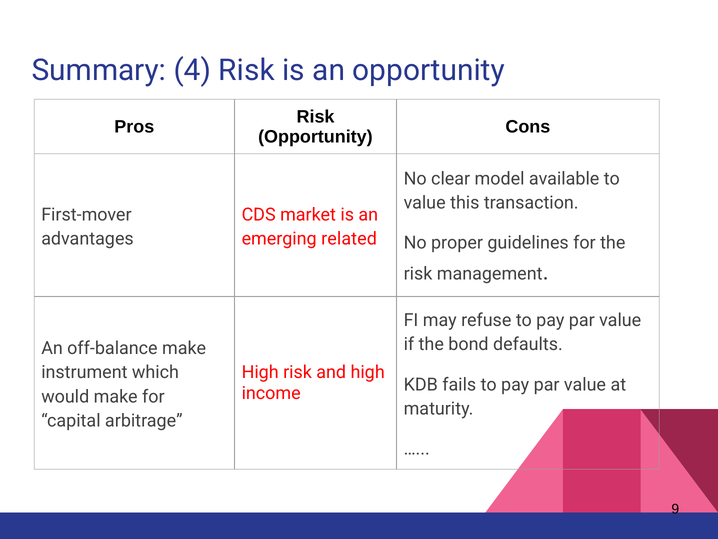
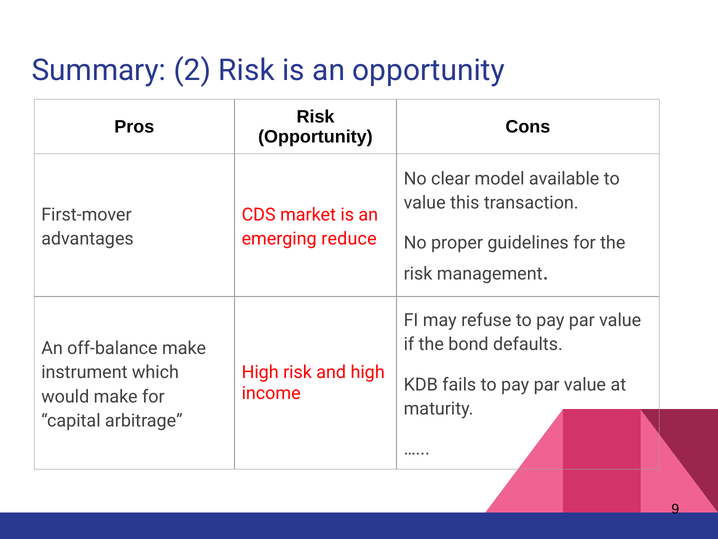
4: 4 -> 2
related: related -> reduce
